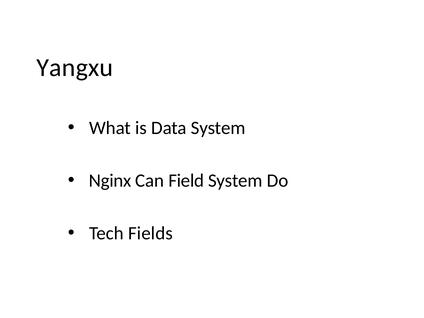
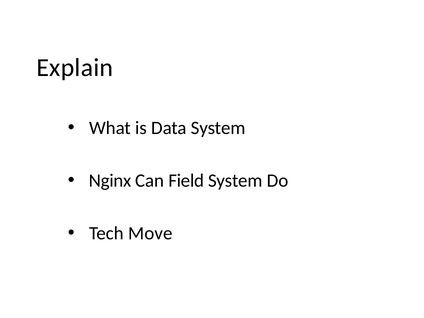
Yangxu: Yangxu -> Explain
Fields: Fields -> Move
